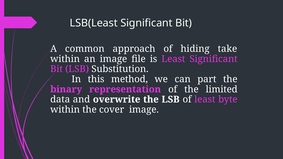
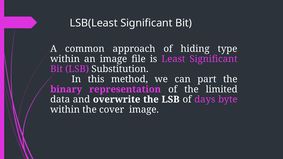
take: take -> type
of least: least -> days
